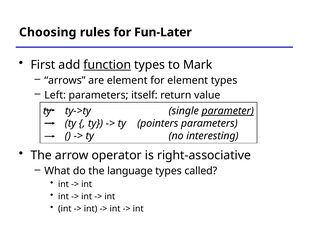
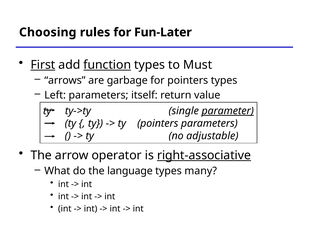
First underline: none -> present
Mark: Mark -> Must
are element: element -> garbage
for element: element -> pointers
interesting: interesting -> adjustable
right-associative underline: none -> present
called: called -> many
